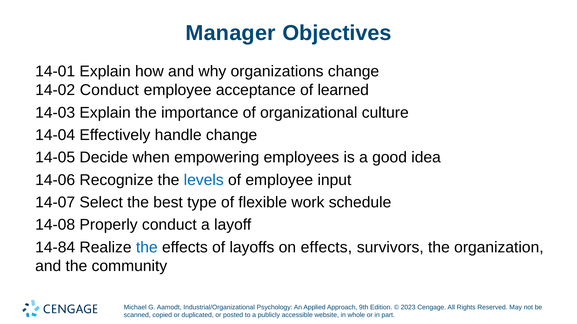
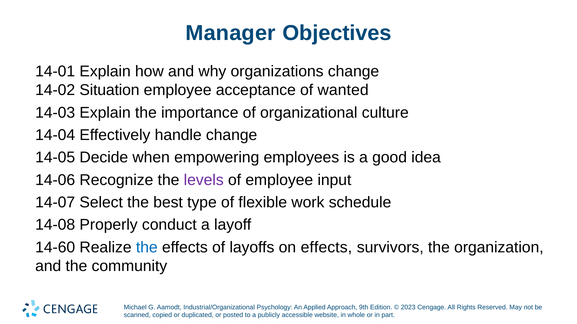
14-02 Conduct: Conduct -> Situation
learned: learned -> wanted
levels colour: blue -> purple
14-84: 14-84 -> 14-60
